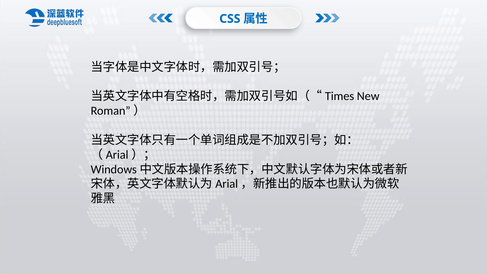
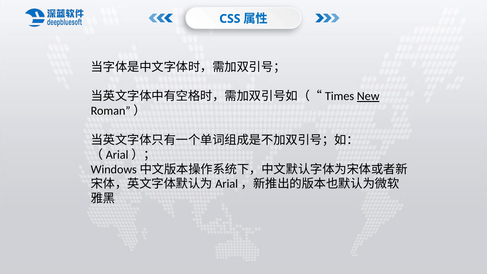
New underline: none -> present
